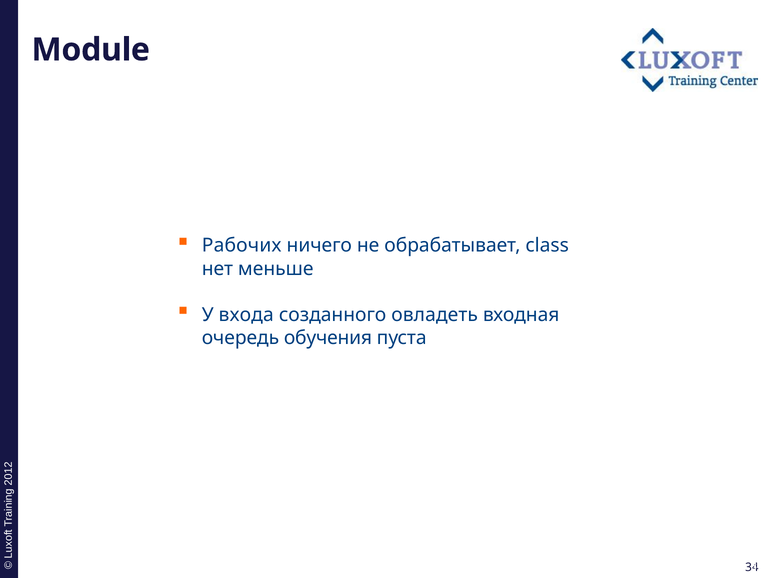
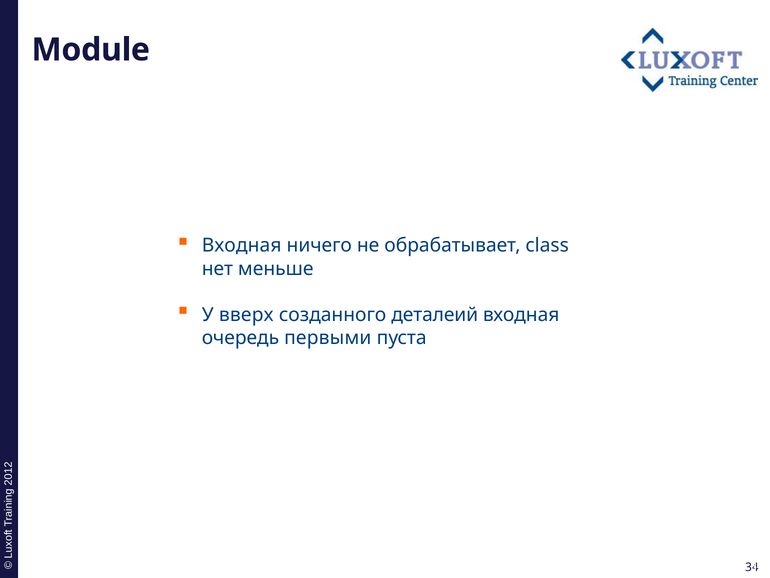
Рабочих at (242, 245): Рабочих -> Входная
входа: входа -> вверх
овладеть: овладеть -> деталеий
обучения: обучения -> первыми
